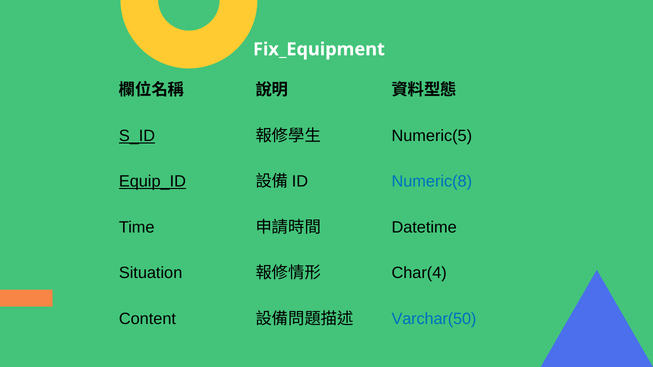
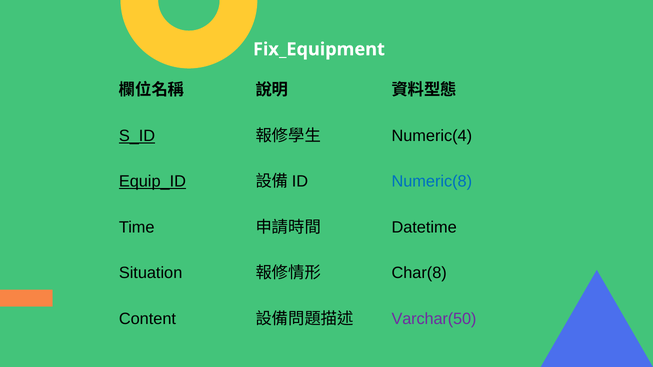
Numeric(5: Numeric(5 -> Numeric(4
Char(4: Char(4 -> Char(8
Varchar(50 colour: blue -> purple
